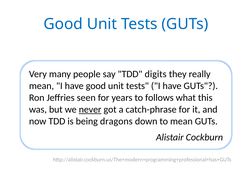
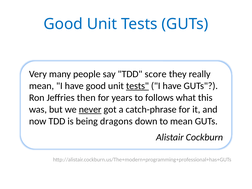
digits: digits -> score
tests at (137, 86) underline: none -> present
seen: seen -> then
